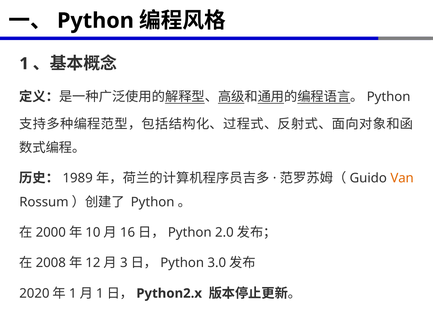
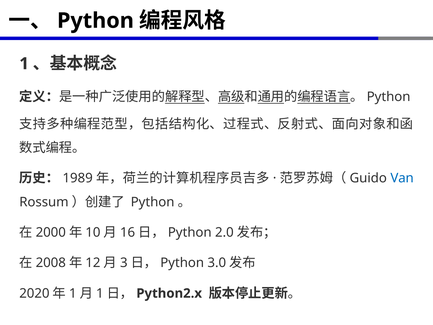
Van colour: orange -> blue
